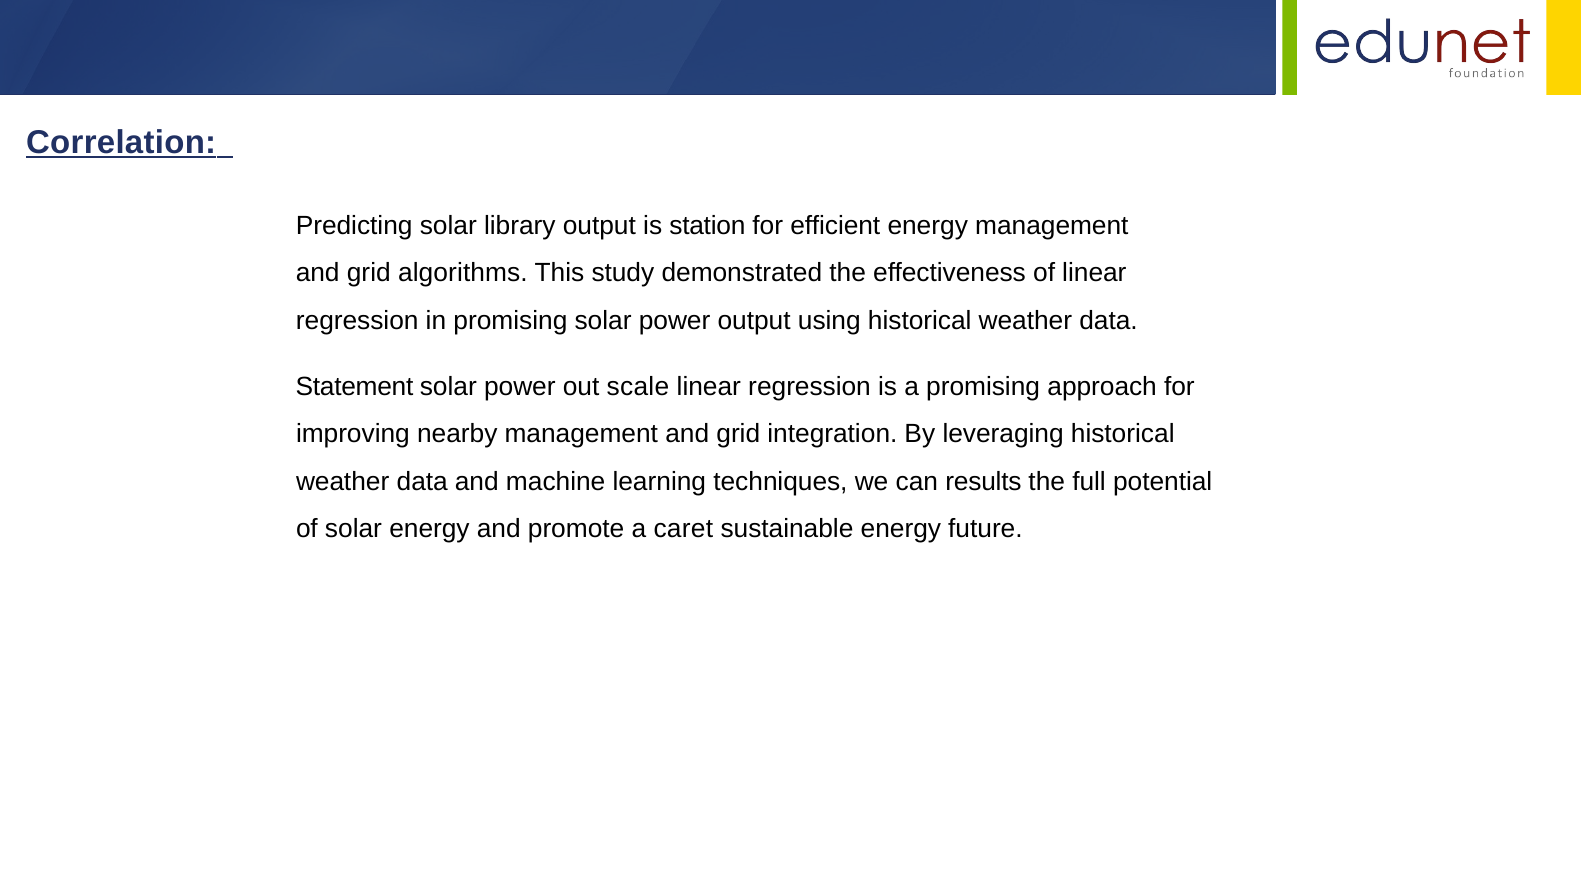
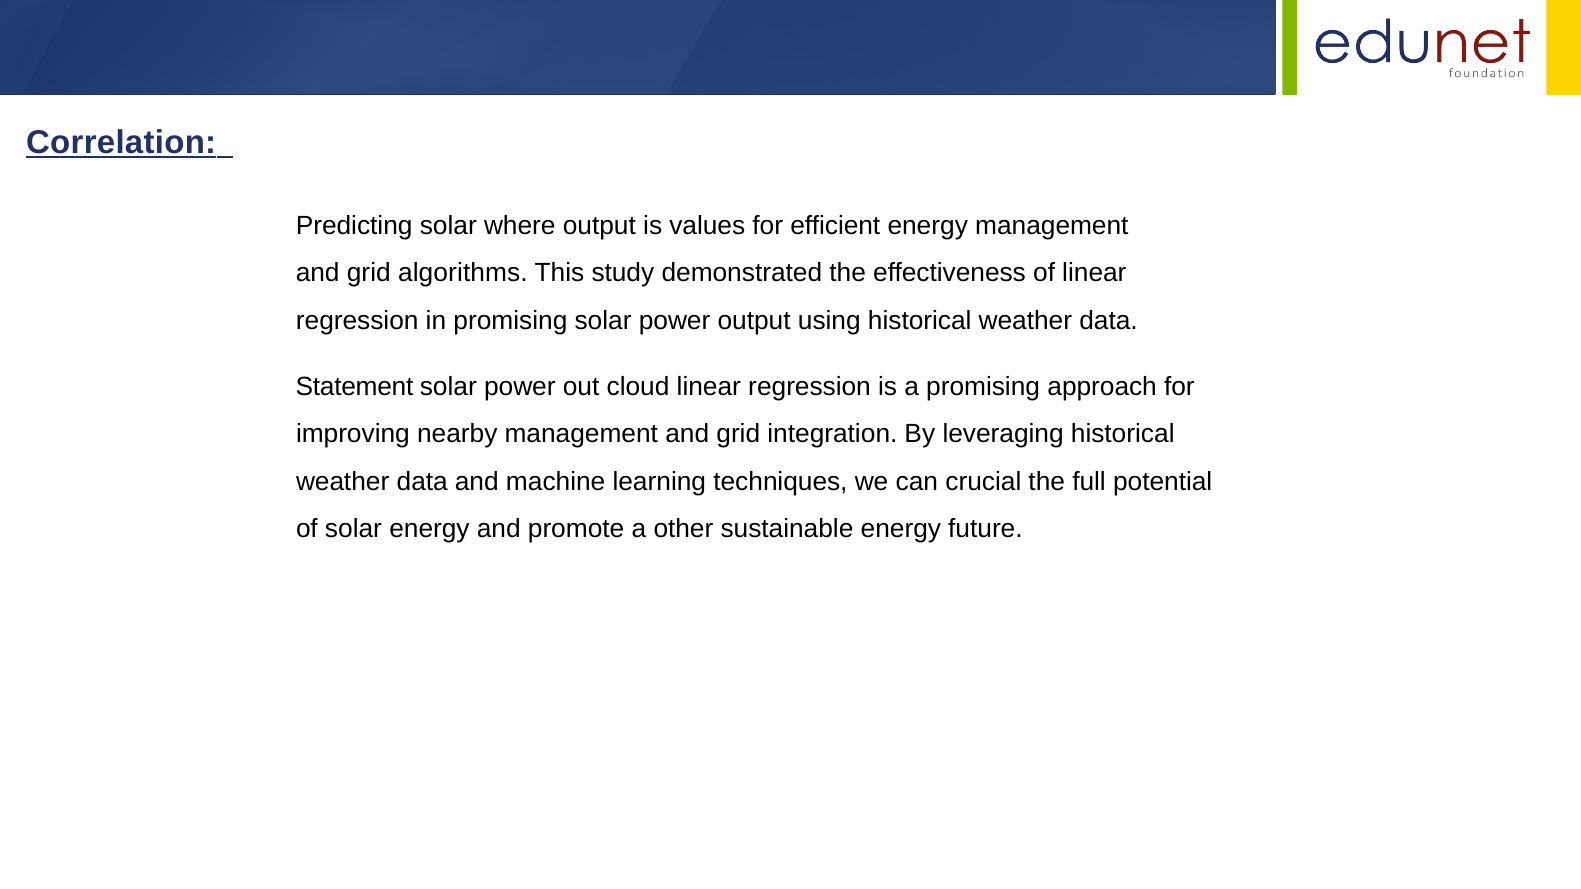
library: library -> where
station: station -> values
scale: scale -> cloud
results: results -> crucial
caret: caret -> other
